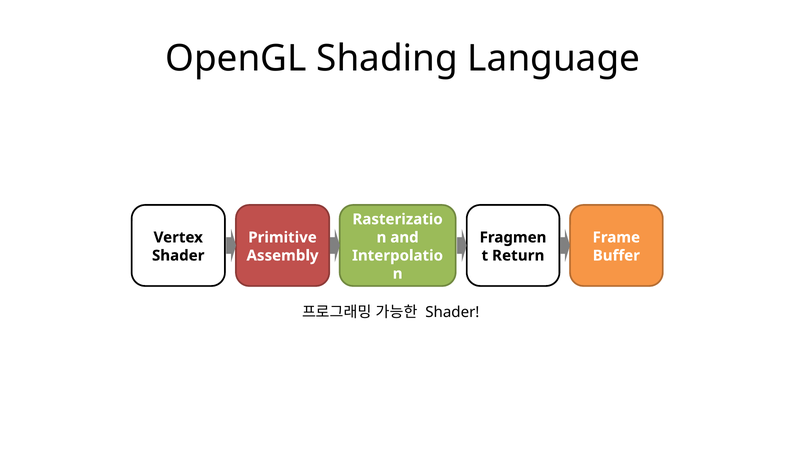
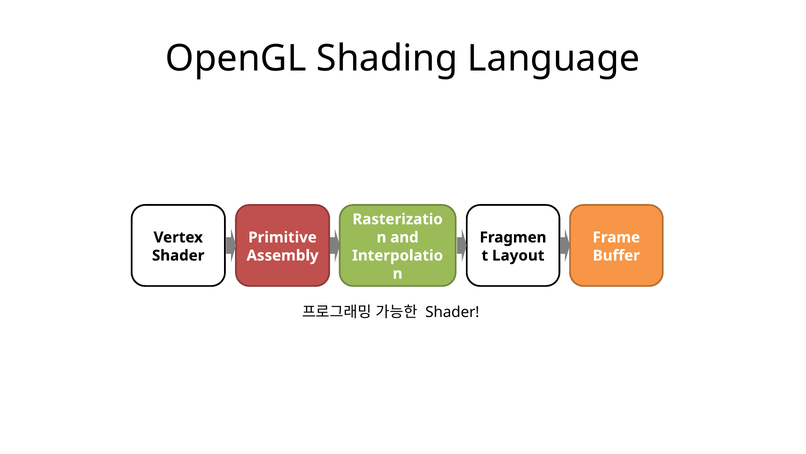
Return: Return -> Layout
